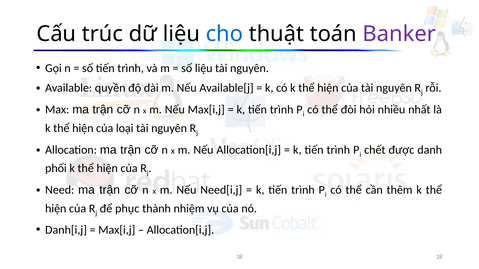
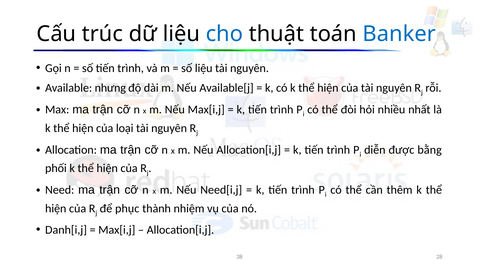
Banker colour: purple -> blue
quyền: quyền -> nhưng
chết: chết -> diễn
danh: danh -> bằng
